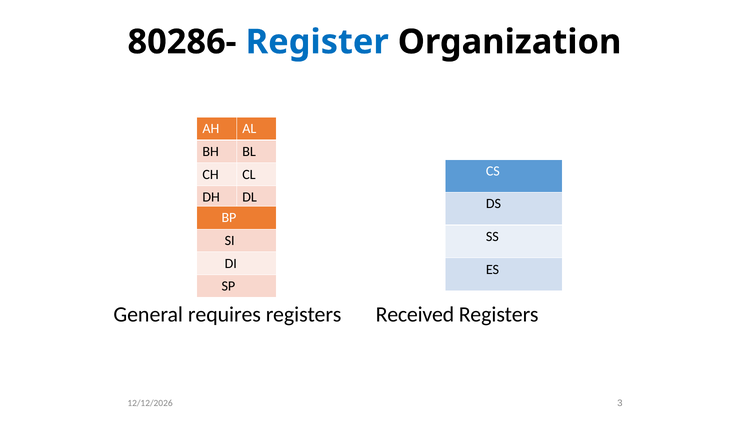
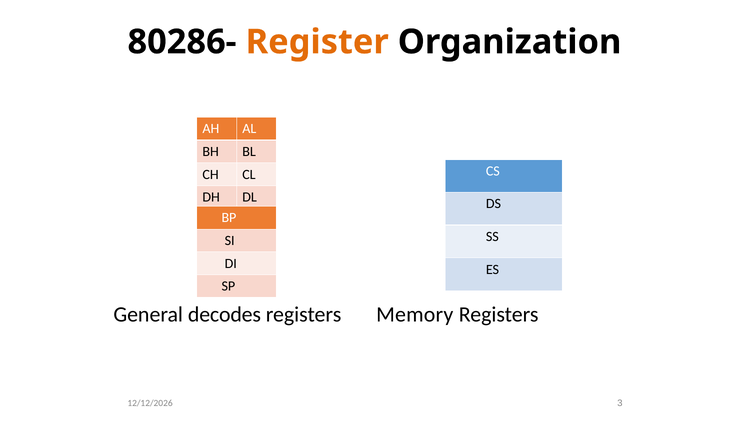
Register colour: blue -> orange
requires: requires -> decodes
Received: Received -> Memory
